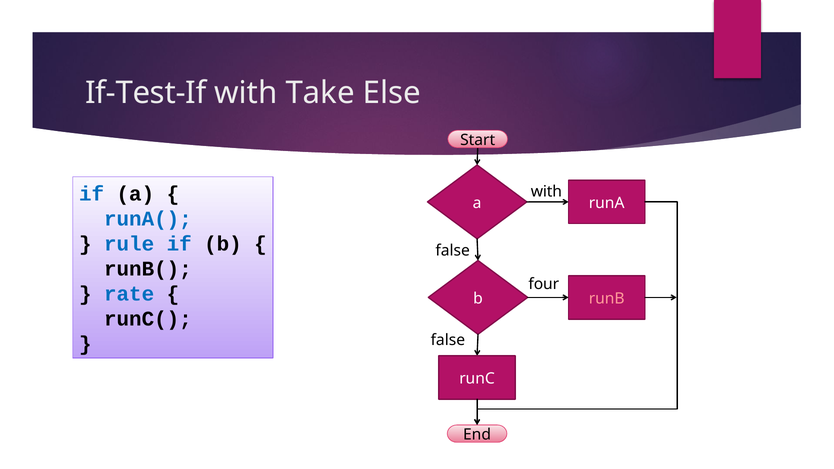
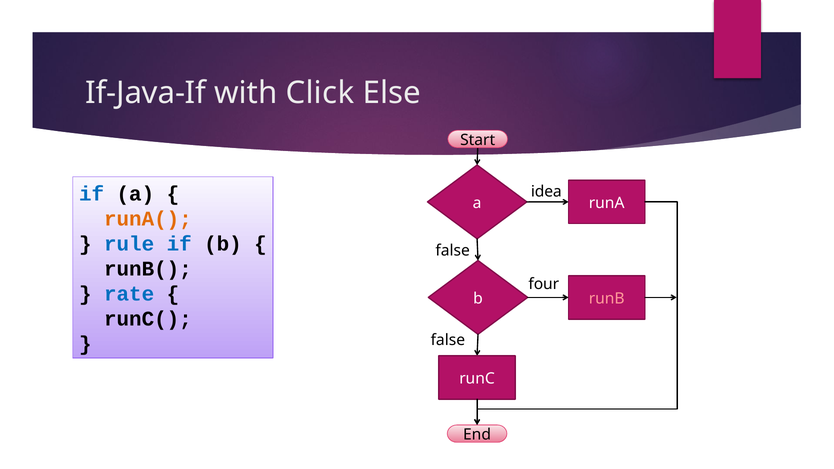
If-Test-If: If-Test-If -> If-Java-If
Take: Take -> Click
with at (546, 192): with -> idea
runA( colour: blue -> orange
